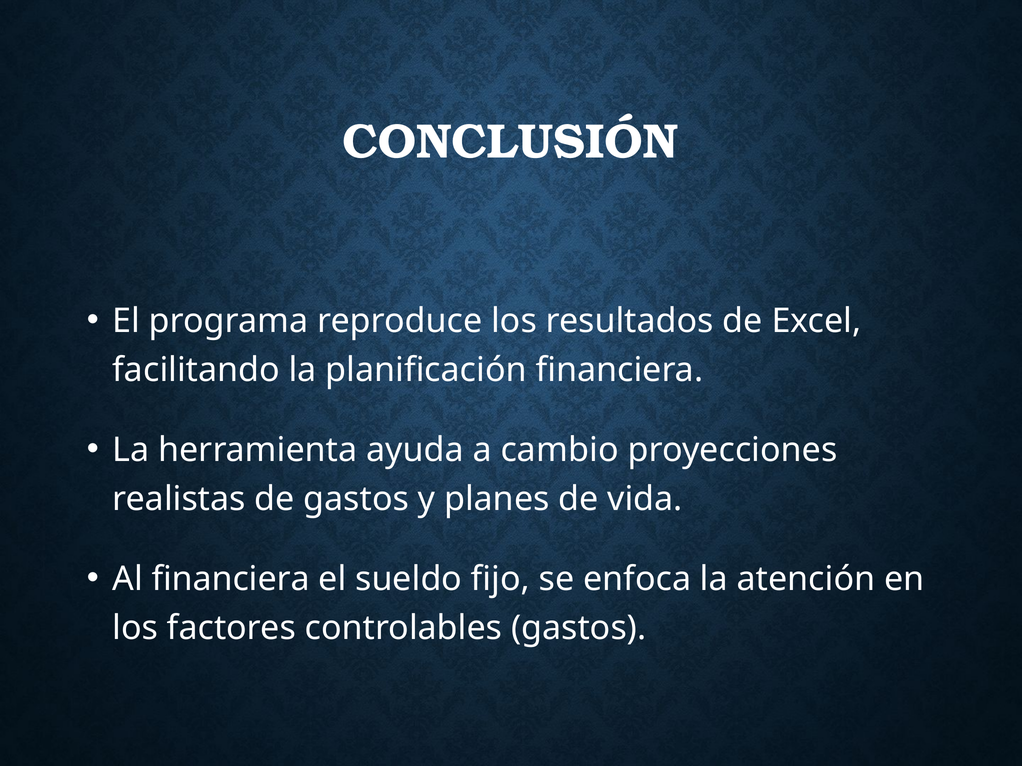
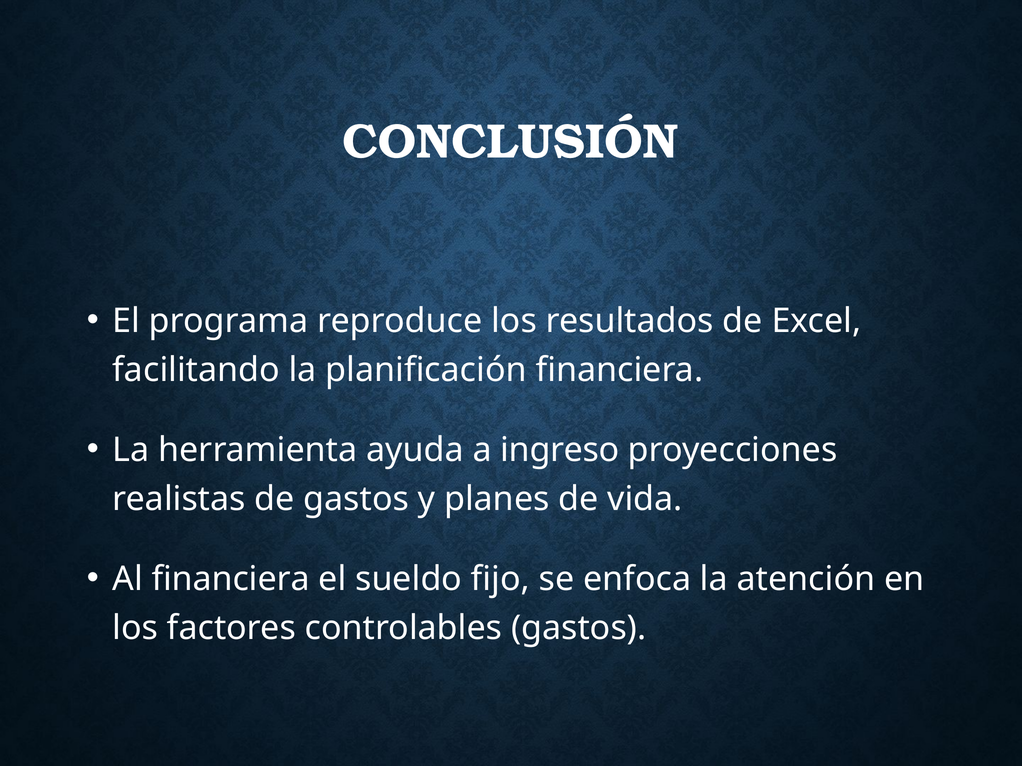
cambio: cambio -> ingreso
